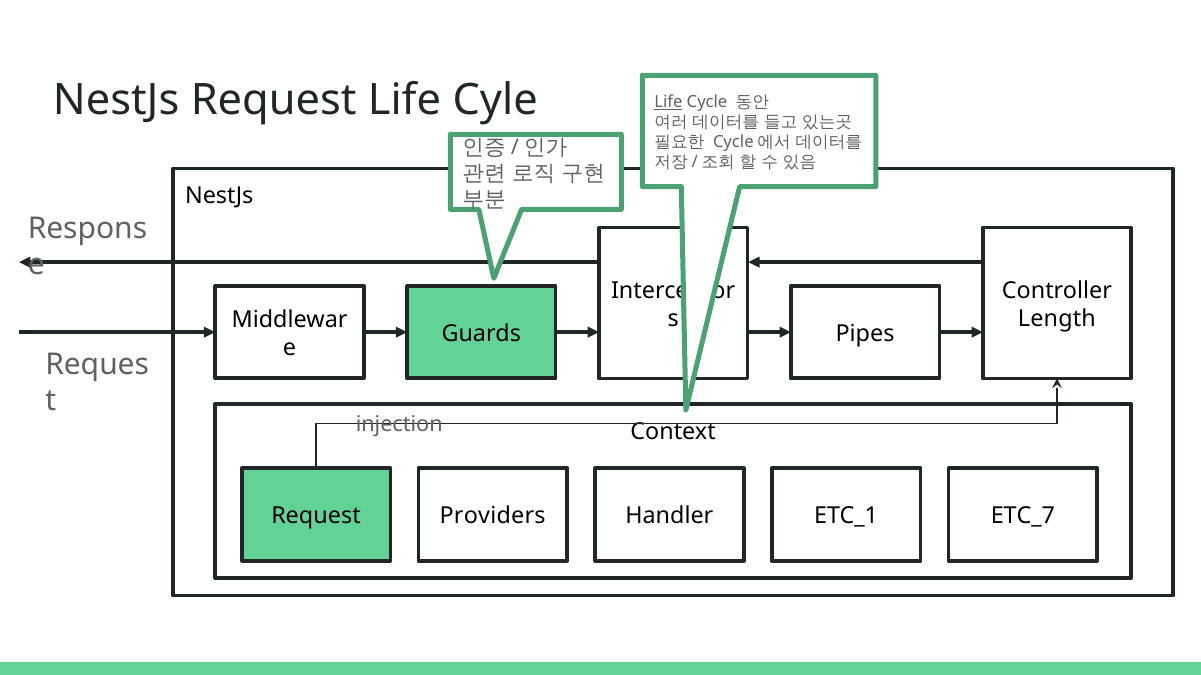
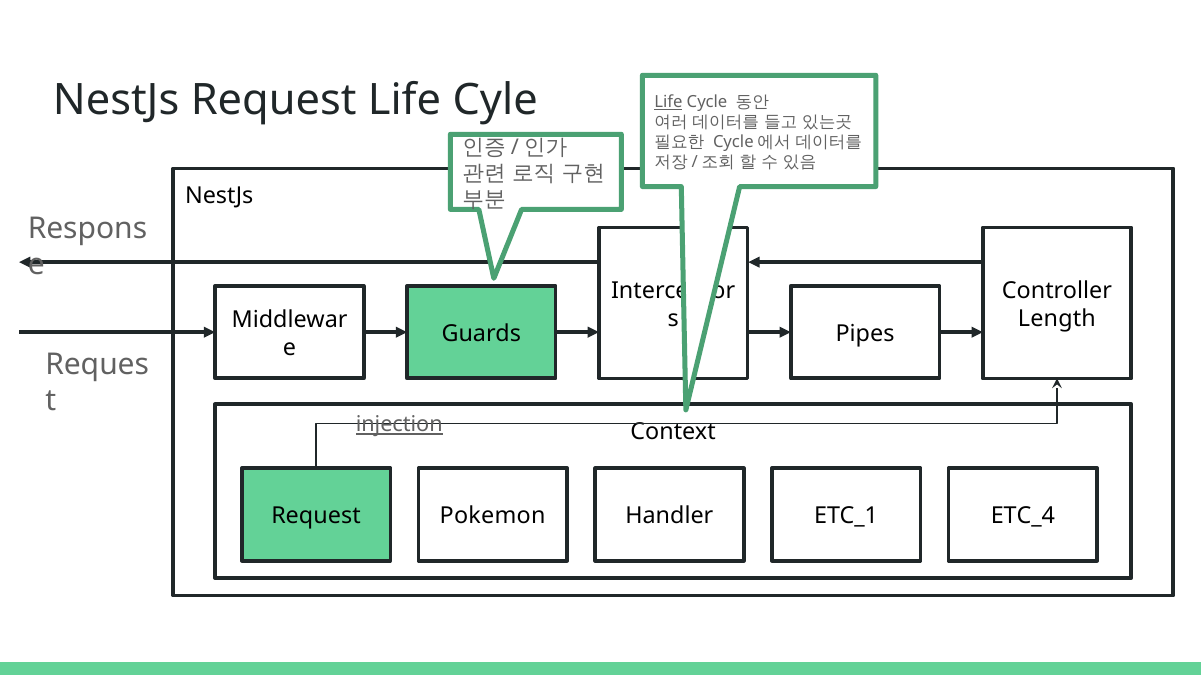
injection underline: none -> present
Providers: Providers -> Pokemon
ETC_7: ETC_7 -> ETC_4
